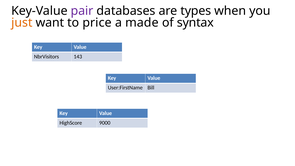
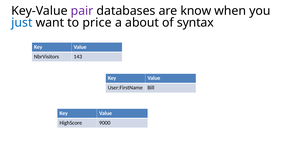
types: types -> know
just colour: orange -> blue
made: made -> about
